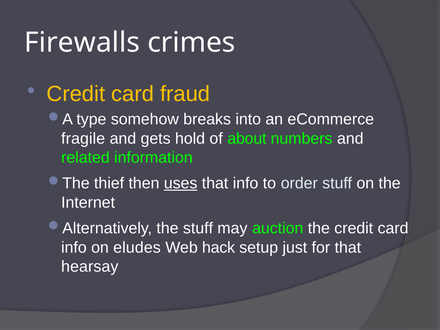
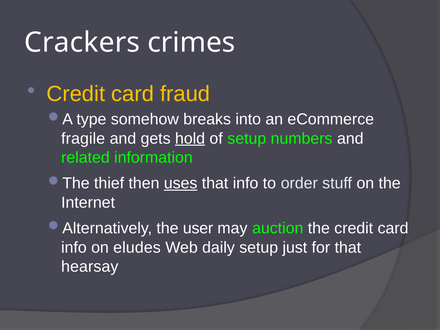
Firewalls: Firewalls -> Crackers
hold underline: none -> present
of about: about -> setup
the stuff: stuff -> user
hack: hack -> daily
